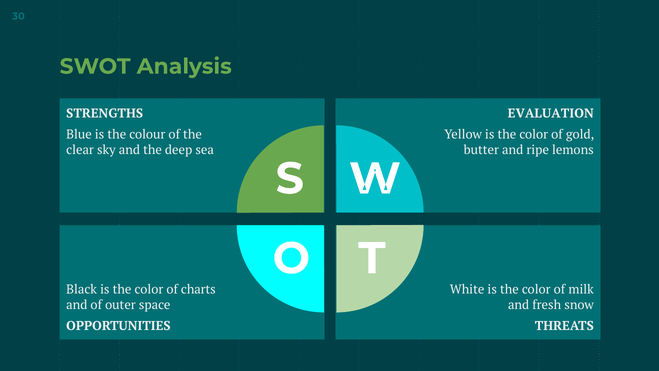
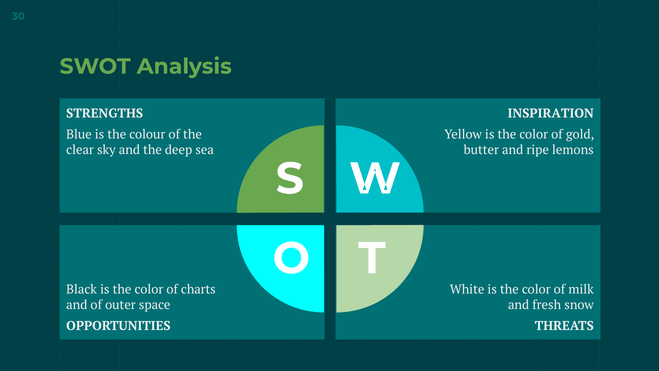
EVALUATION: EVALUATION -> INSPIRATION
